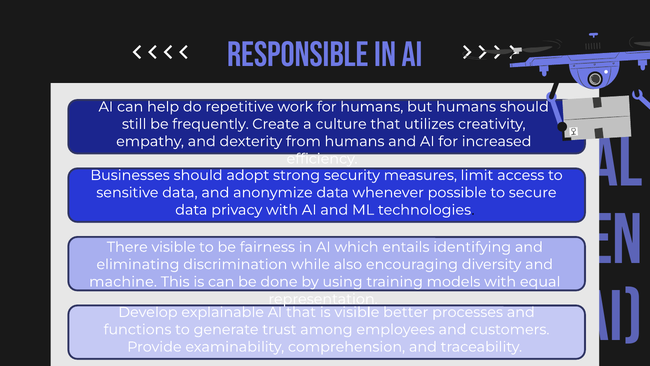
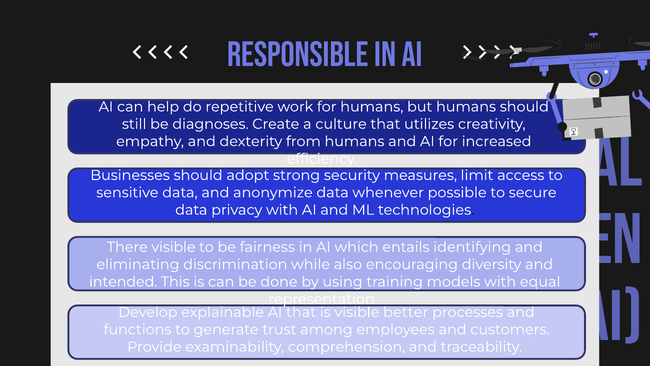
frequently: frequently -> diagnoses
machine: machine -> intended
